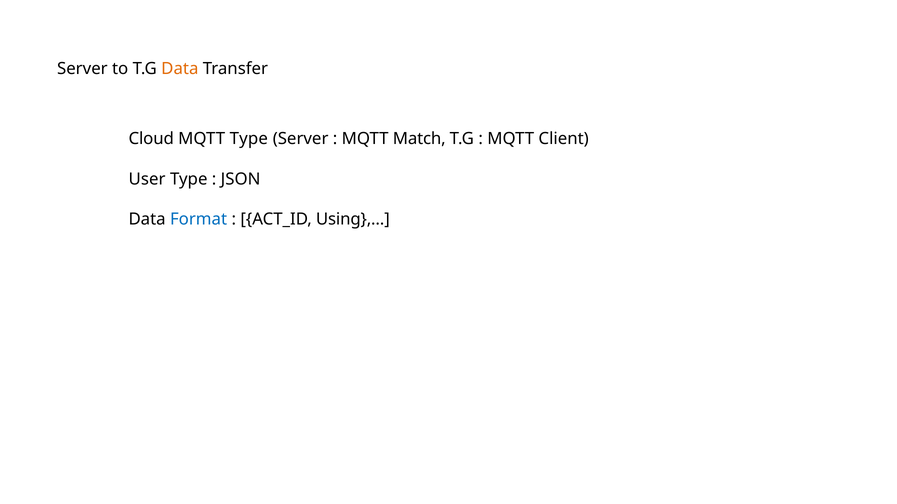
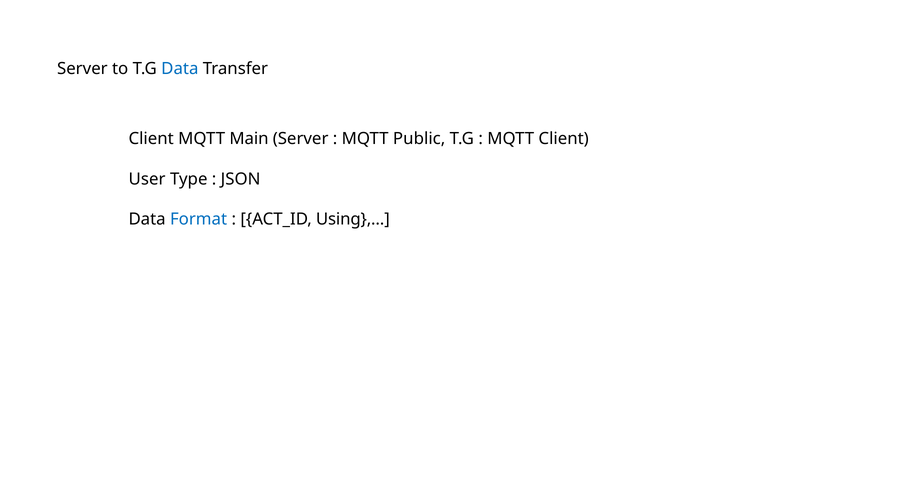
Data at (180, 69) colour: orange -> blue
Cloud at (151, 139): Cloud -> Client
MQTT Type: Type -> Main
Match: Match -> Public
